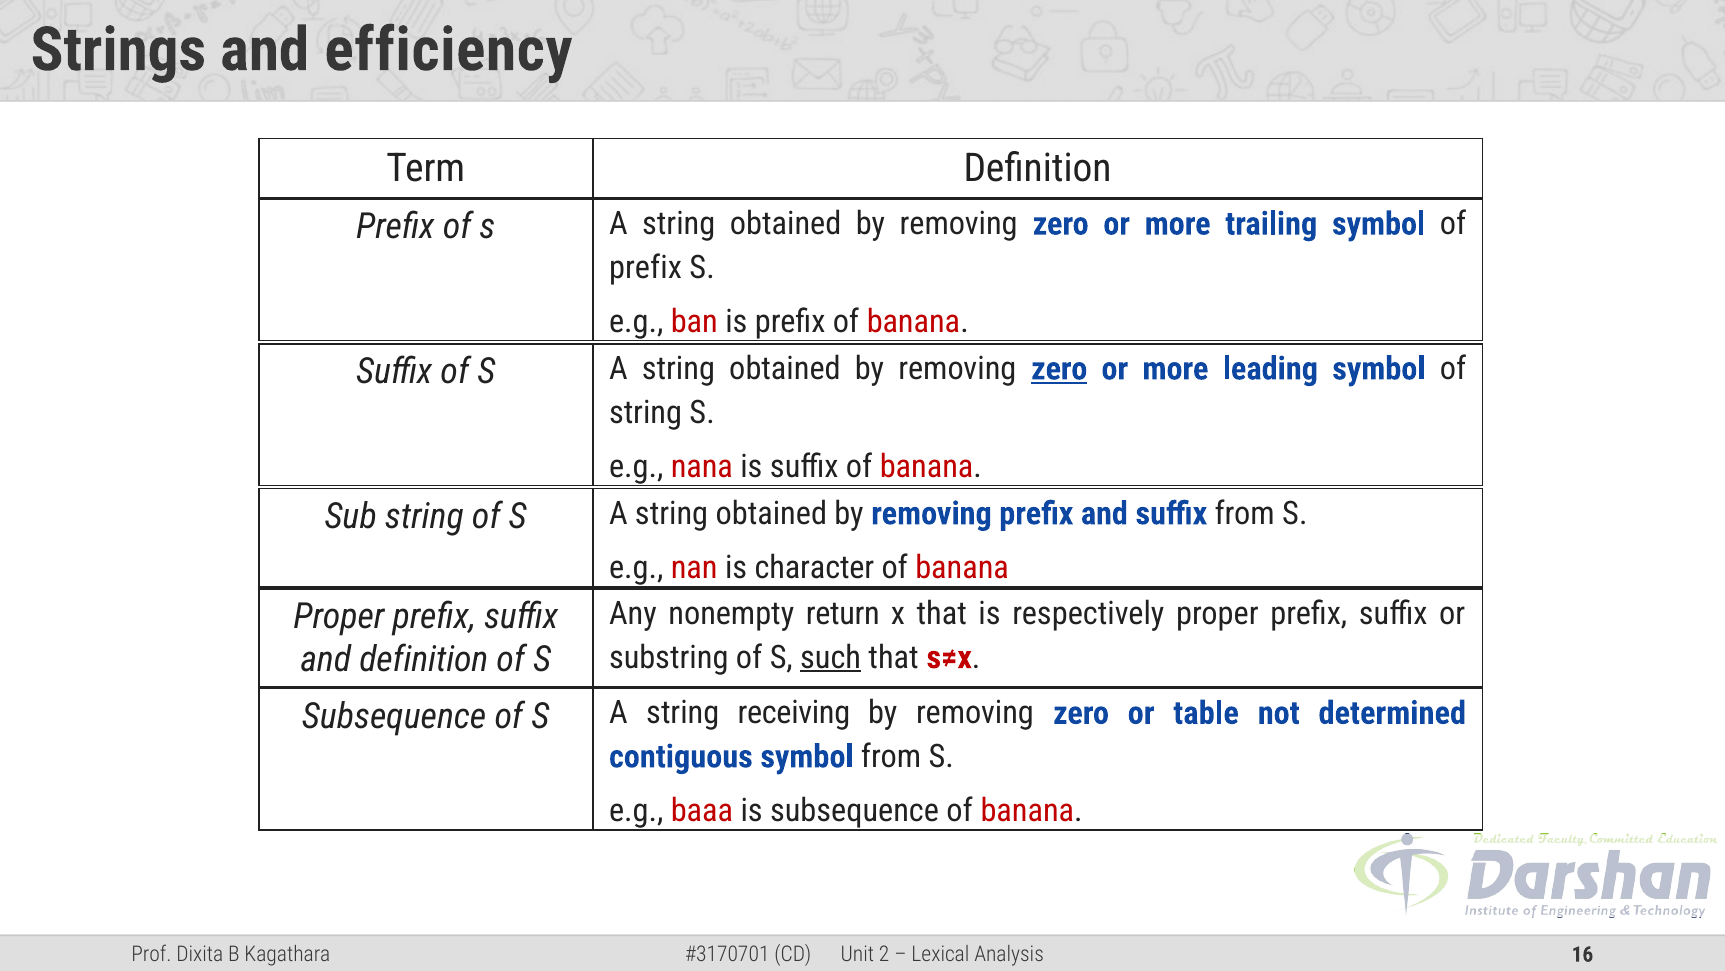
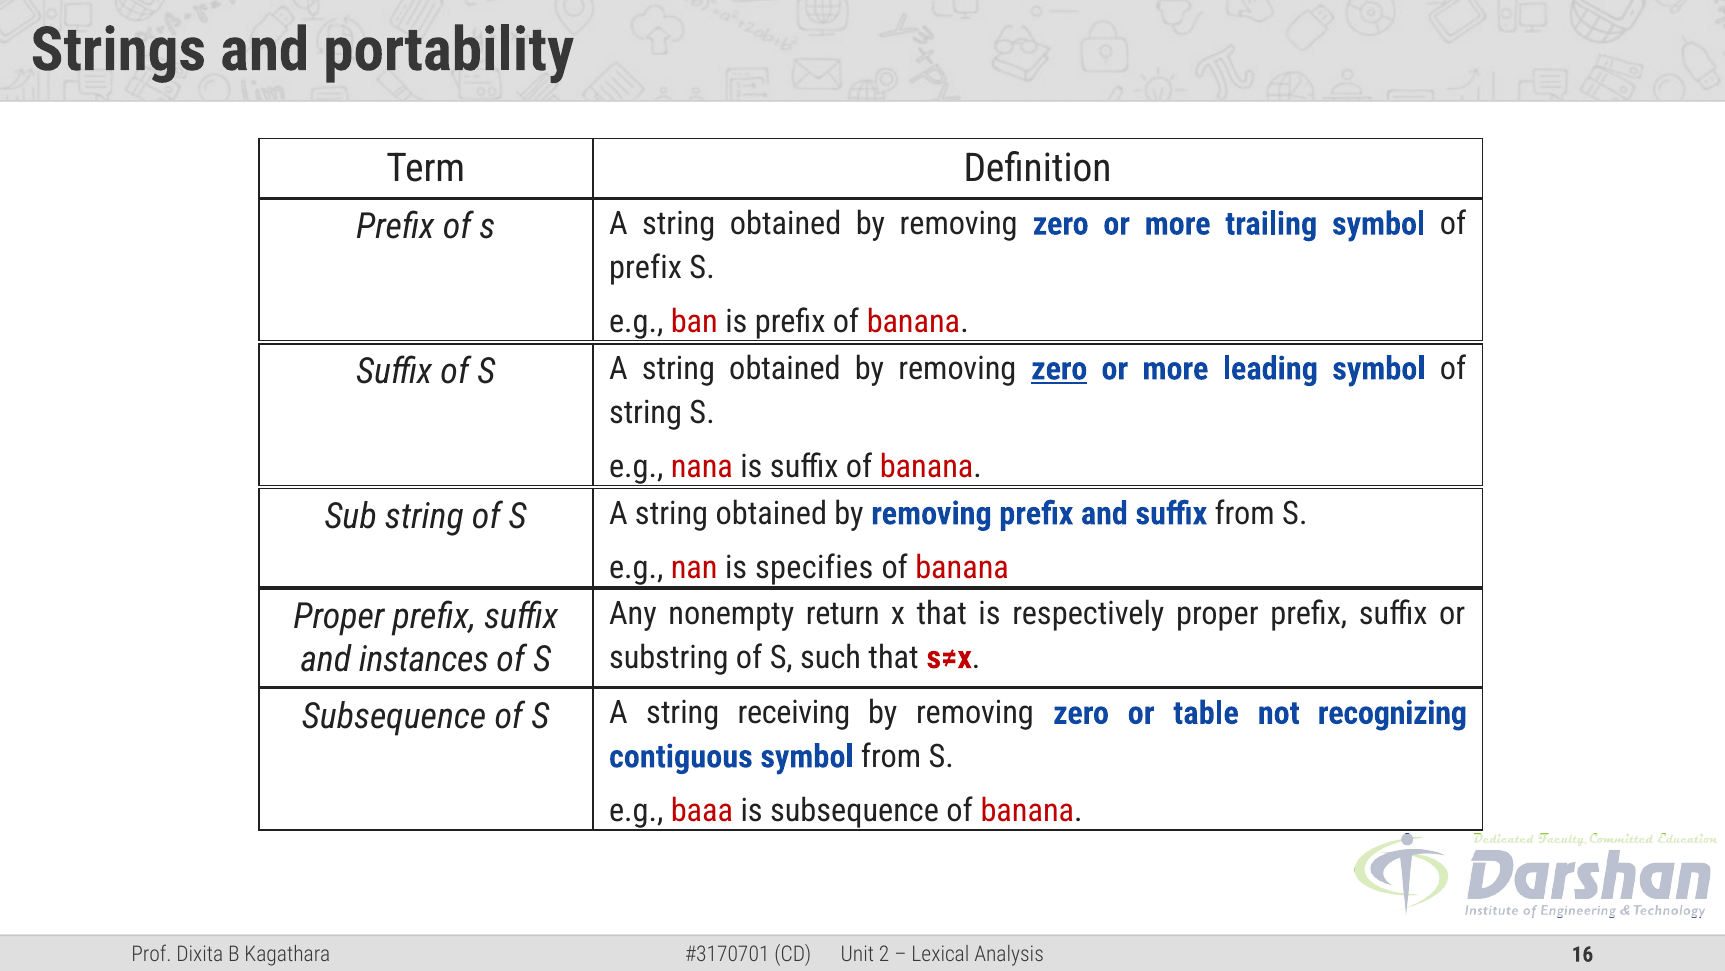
efficiency: efficiency -> portability
character: character -> specifies
such underline: present -> none
and definition: definition -> instances
determined: determined -> recognizing
